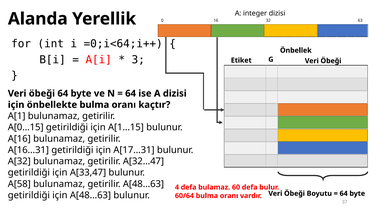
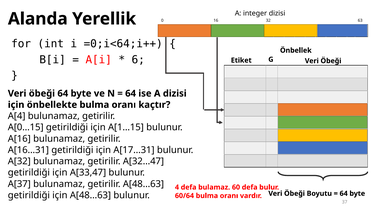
3: 3 -> 6
A[1: A[1 -> A[4
A[58: A[58 -> A[37
